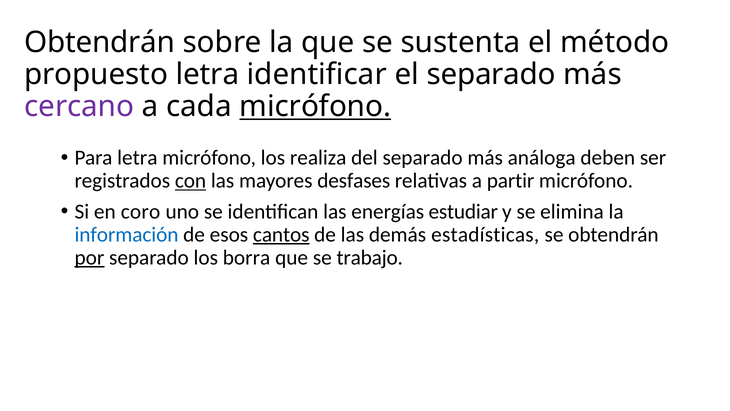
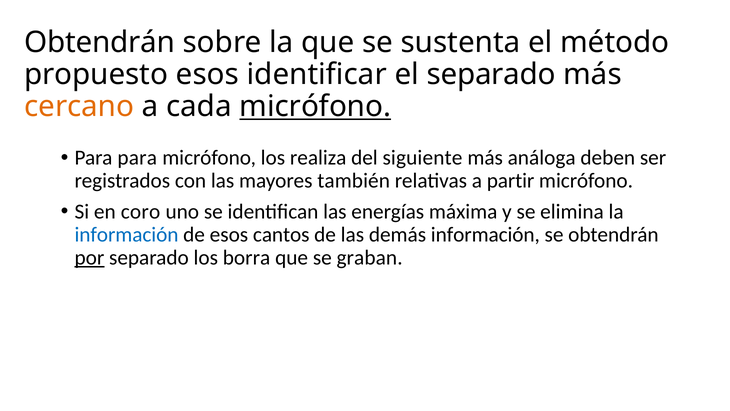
propuesto letra: letra -> esos
cercano colour: purple -> orange
Para letra: letra -> para
del separado: separado -> siguiente
con underline: present -> none
desfases: desfases -> también
estudiar: estudiar -> máxima
cantos underline: present -> none
demás estadísticas: estadísticas -> información
trabajo: trabajo -> graban
